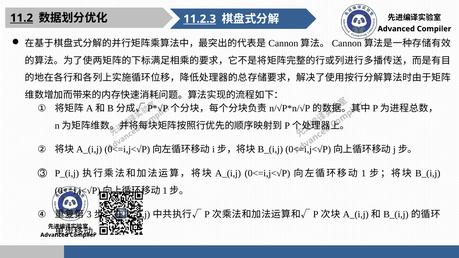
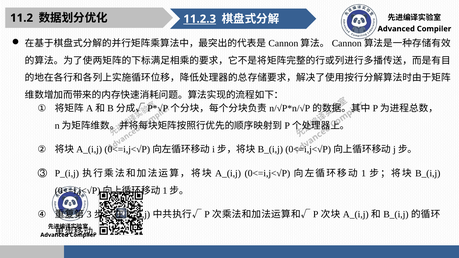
11.2 underline: present -> none
